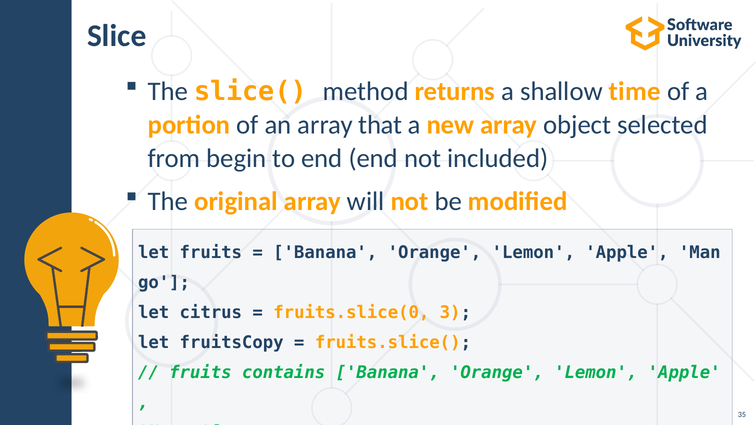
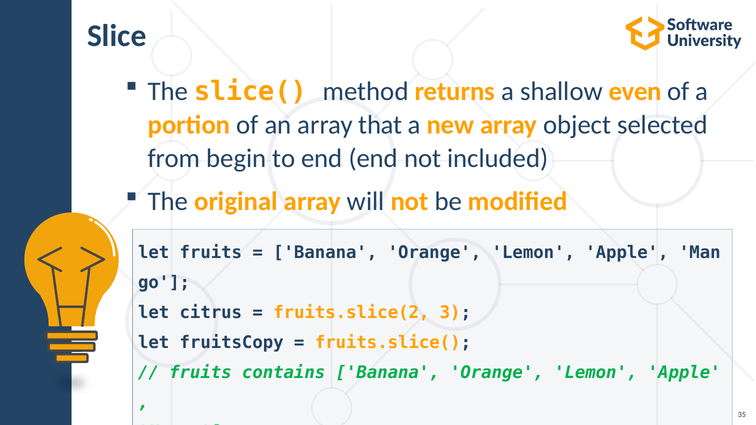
time: time -> even
fruits.slice(0: fruits.slice(0 -> fruits.slice(2
